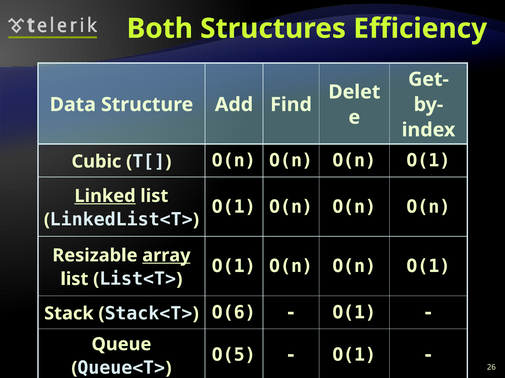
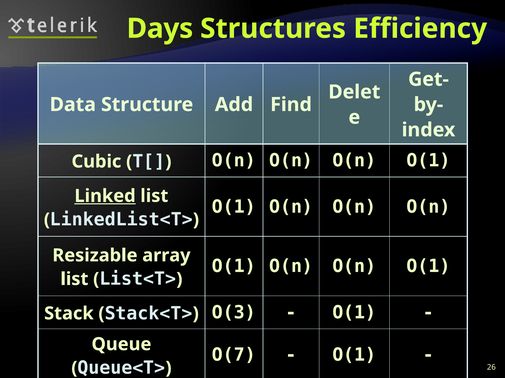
Both: Both -> Days
array underline: present -> none
O(6: O(6 -> O(3
O(5: O(5 -> O(7
